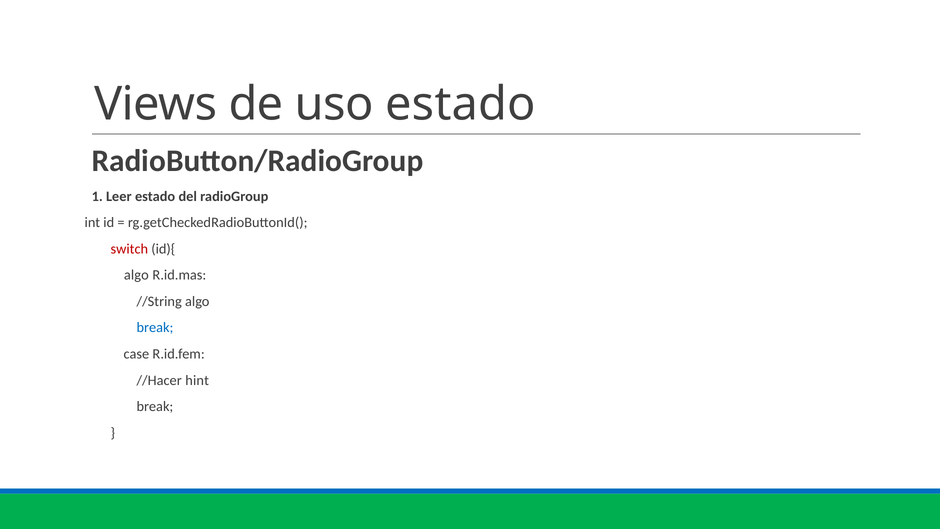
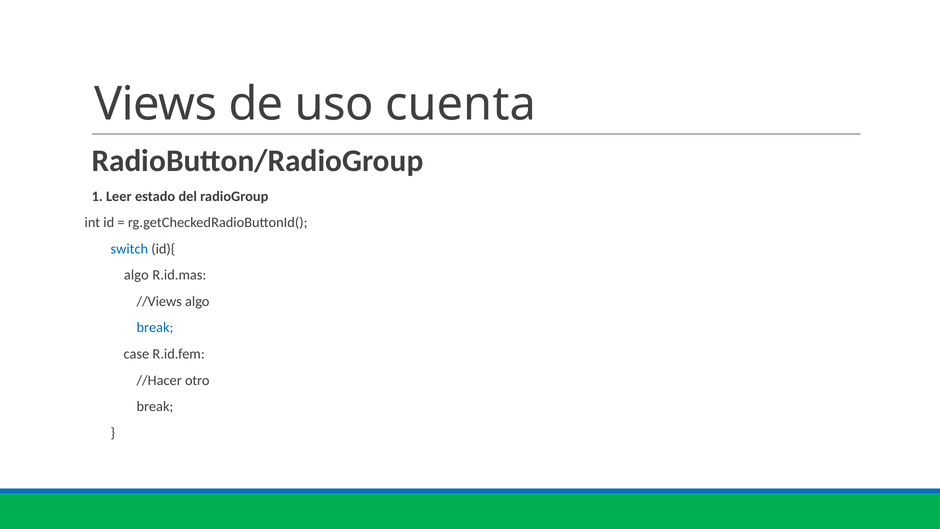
uso estado: estado -> cuenta
switch colour: red -> blue
//String: //String -> //Views
hint: hint -> otro
